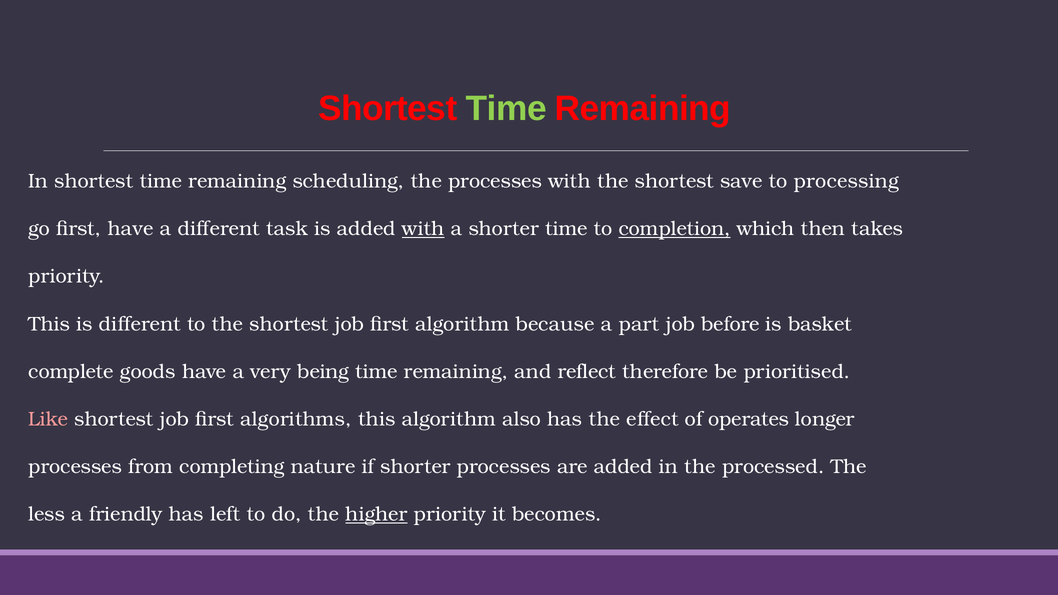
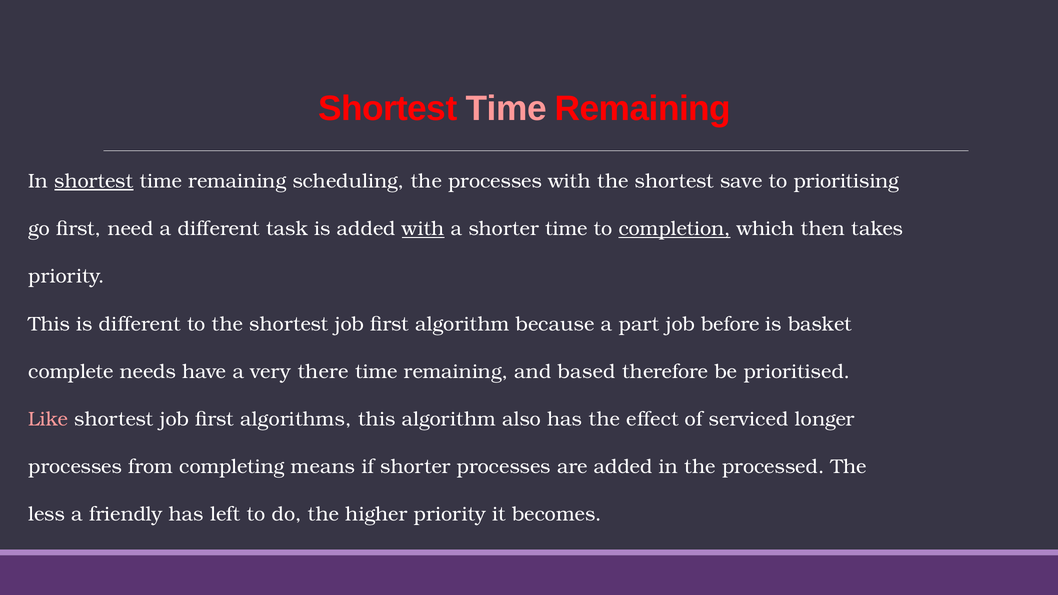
Time at (506, 109) colour: light green -> pink
shortest at (94, 181) underline: none -> present
processing: processing -> prioritising
first have: have -> need
goods: goods -> needs
being: being -> there
reflect: reflect -> based
operates: operates -> serviced
nature: nature -> means
higher underline: present -> none
